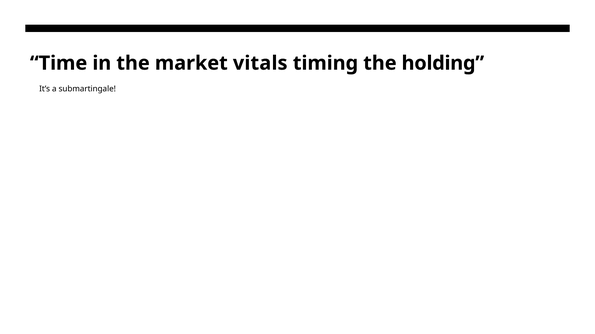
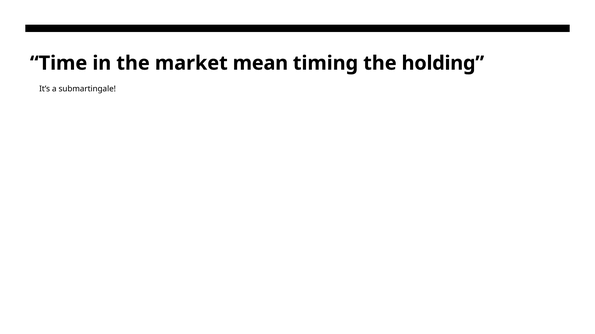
vitals: vitals -> mean
